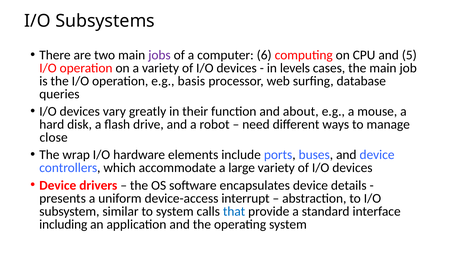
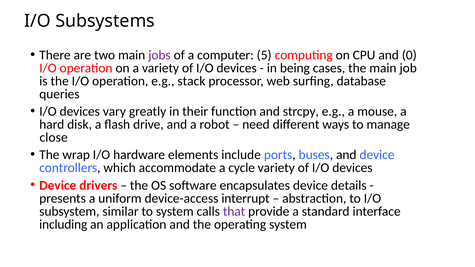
6: 6 -> 5
5: 5 -> 0
levels: levels -> being
basis: basis -> stack
about: about -> strcpy
large: large -> cycle
that colour: blue -> purple
